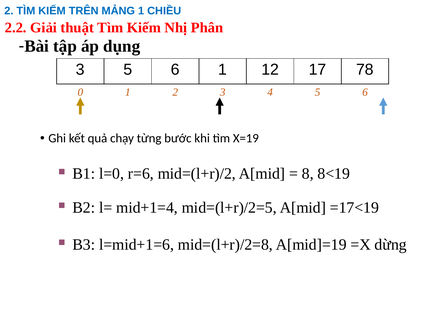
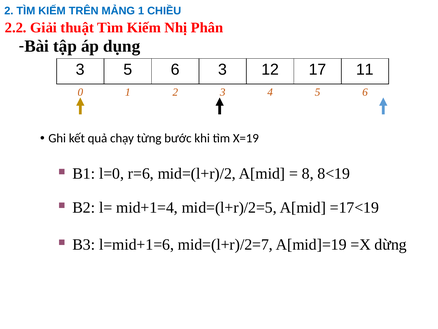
6 1: 1 -> 3
78: 78 -> 11
mid=(l+r)/2=8: mid=(l+r)/2=8 -> mid=(l+r)/2=7
